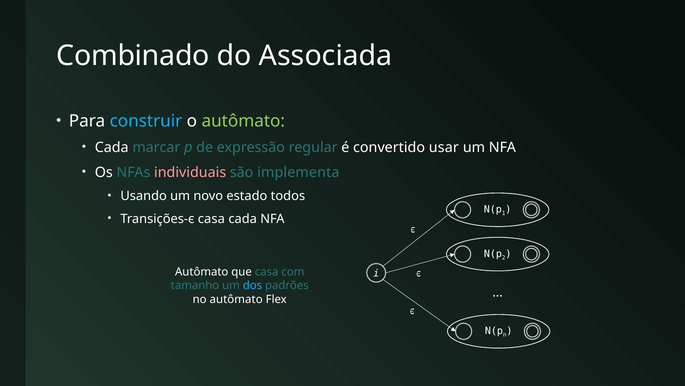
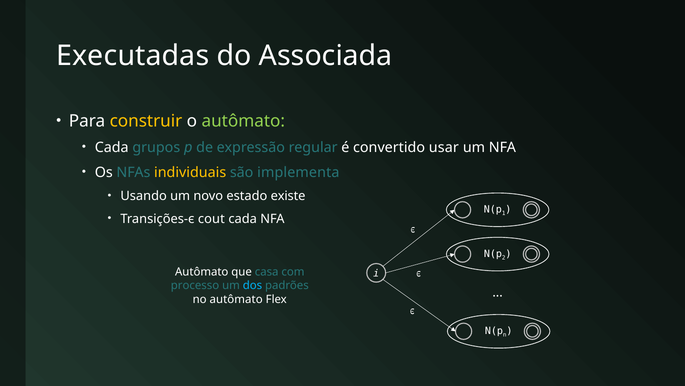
Combinado: Combinado -> Executadas
construir colour: light blue -> yellow
marcar: marcar -> grupos
individuais colour: pink -> yellow
todos: todos -> existe
Transições-ϵ casa: casa -> cout
tamanho: tamanho -> processo
